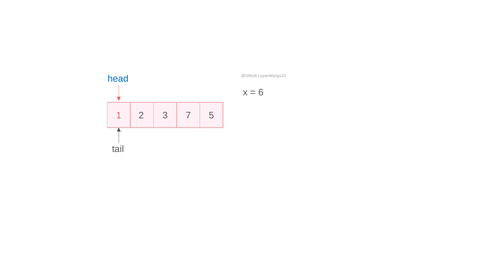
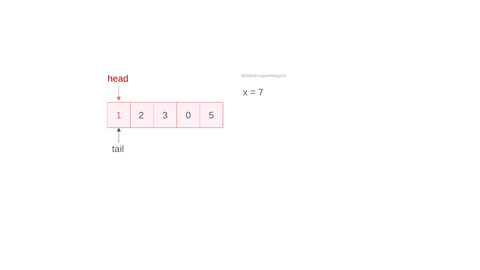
head colour: blue -> red
6: 6 -> 7
7: 7 -> 0
